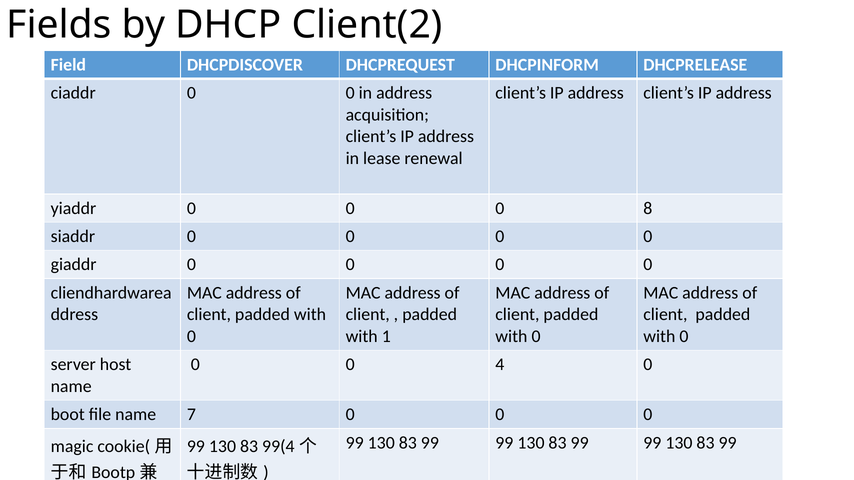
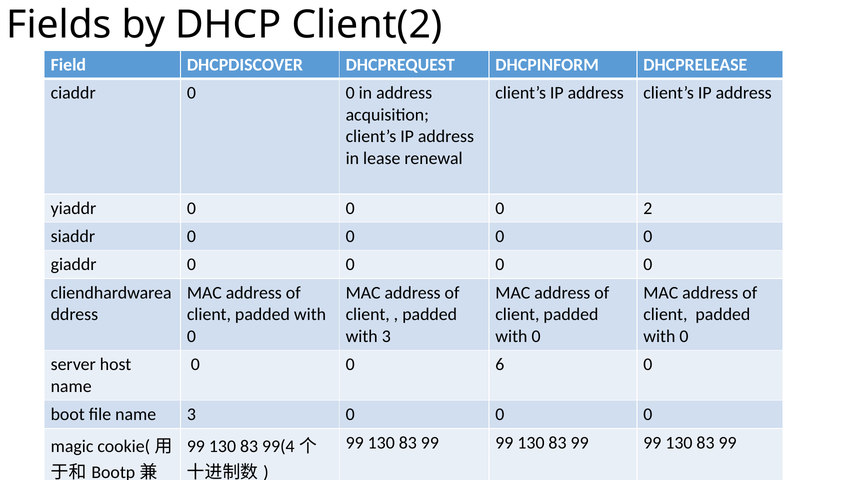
8: 8 -> 2
with 1: 1 -> 3
4: 4 -> 6
name 7: 7 -> 3
